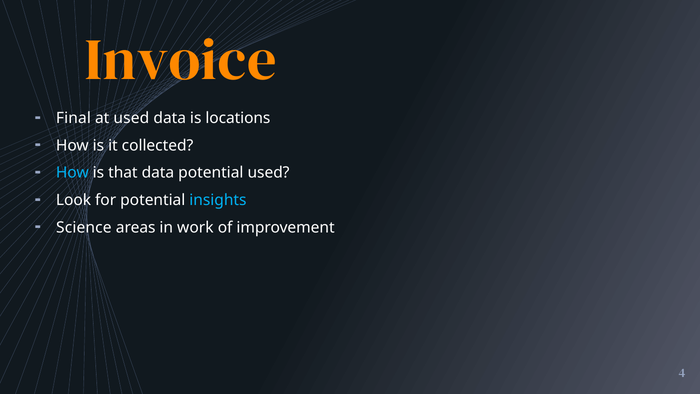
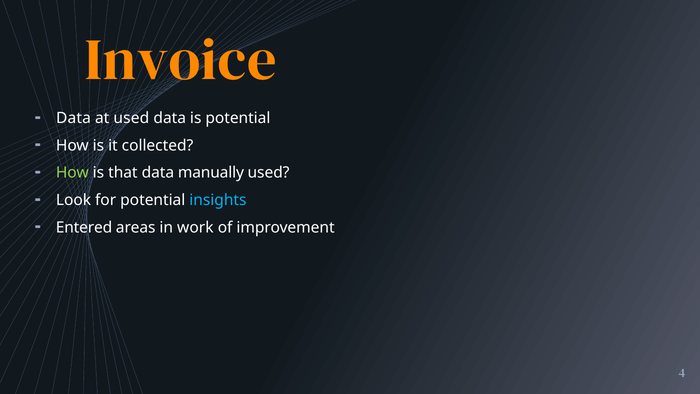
Final at (73, 118): Final -> Data
is locations: locations -> potential
How at (72, 173) colour: light blue -> light green
data potential: potential -> manually
Science: Science -> Entered
